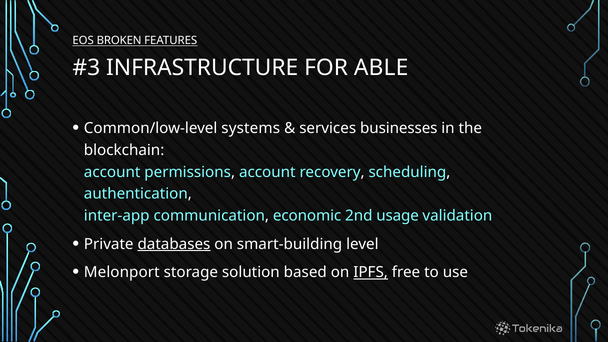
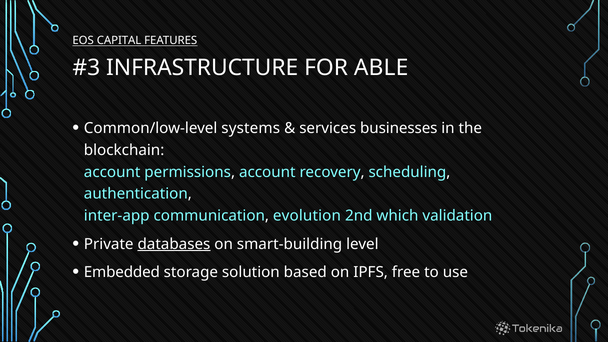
BROKEN: BROKEN -> CAPITAL
economic: economic -> evolution
usage: usage -> which
Melonport: Melonport -> Embedded
IPFS underline: present -> none
